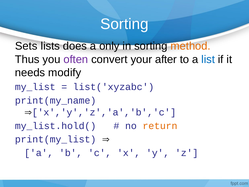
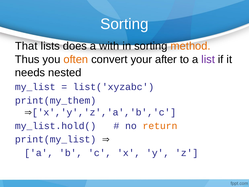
Sets: Sets -> That
only: only -> with
often colour: purple -> orange
list colour: blue -> purple
modify: modify -> nested
print(my_name: print(my_name -> print(my_them
